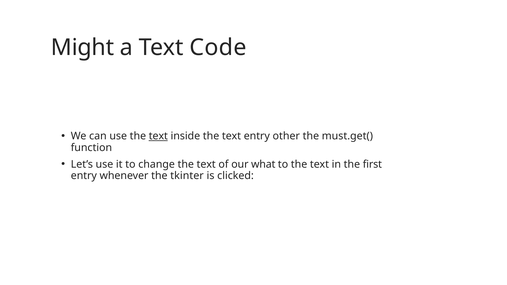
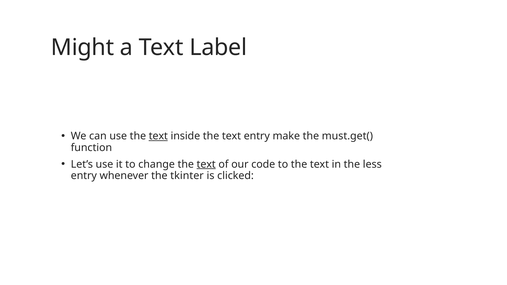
Code: Code -> Label
other: other -> make
text at (206, 164) underline: none -> present
what: what -> code
first: first -> less
